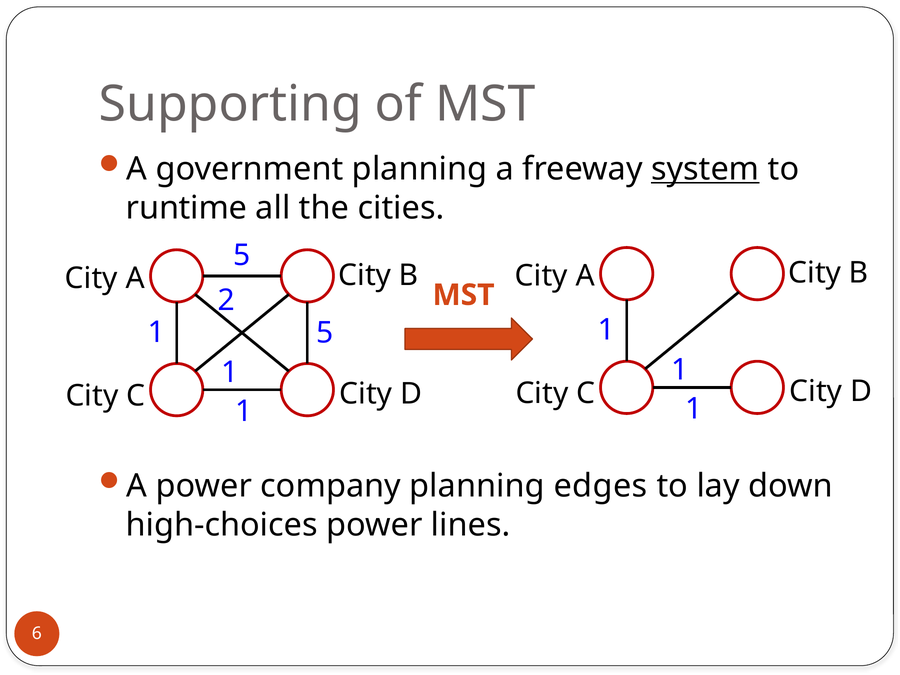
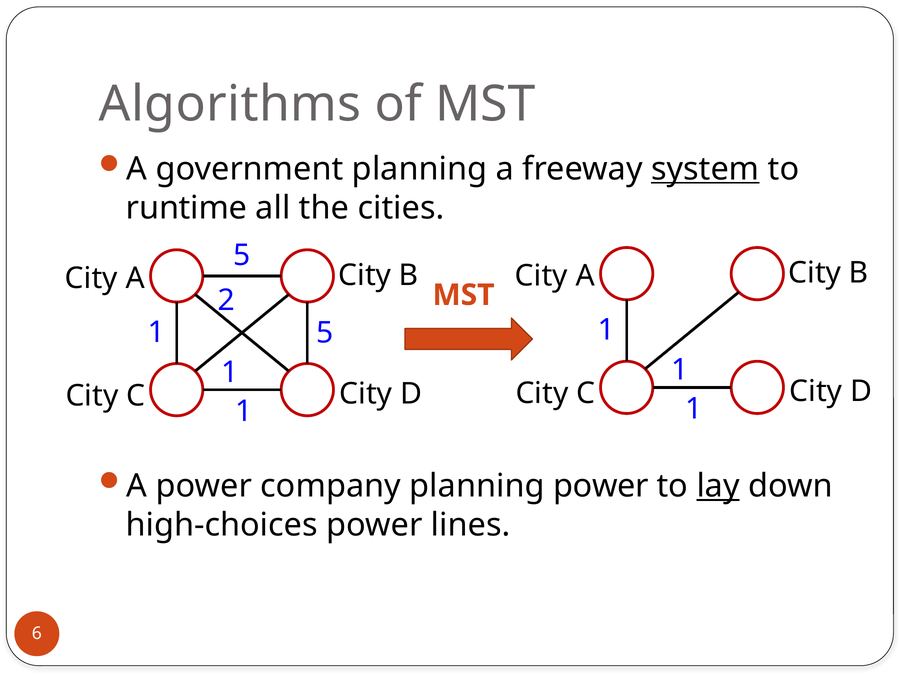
Supporting: Supporting -> Algorithms
planning edges: edges -> power
lay underline: none -> present
